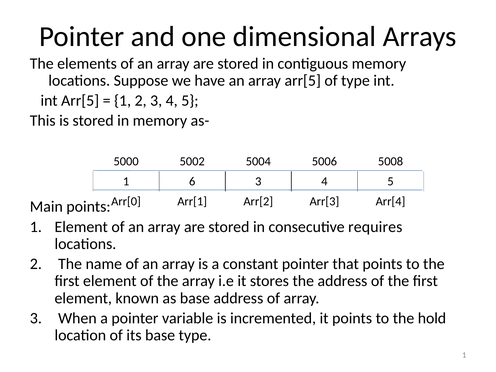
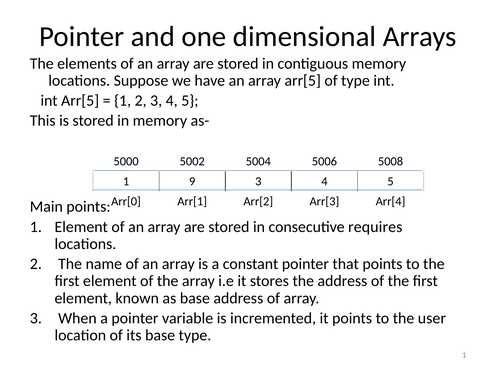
6: 6 -> 9
hold: hold -> user
